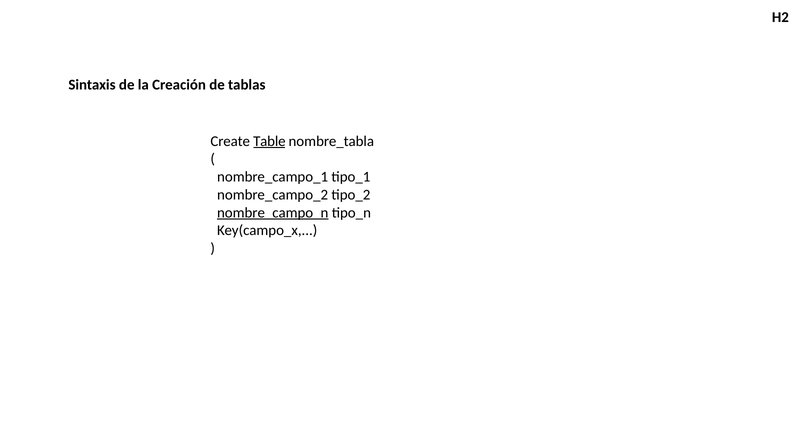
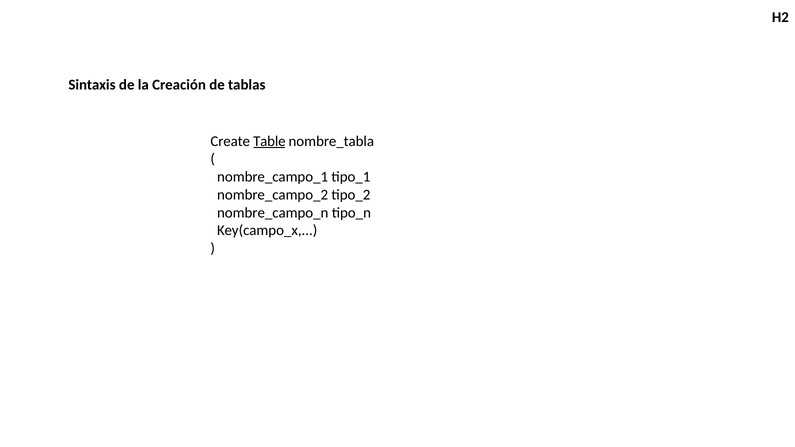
nombre_campo_n underline: present -> none
